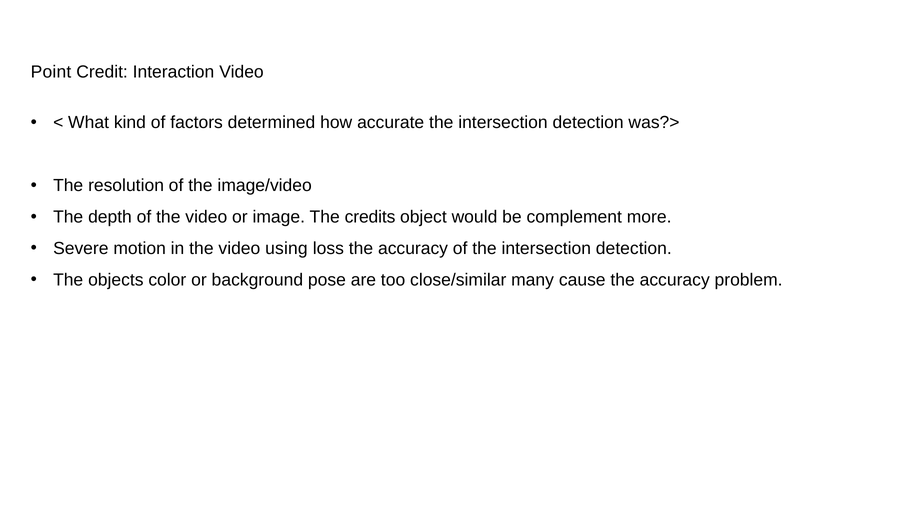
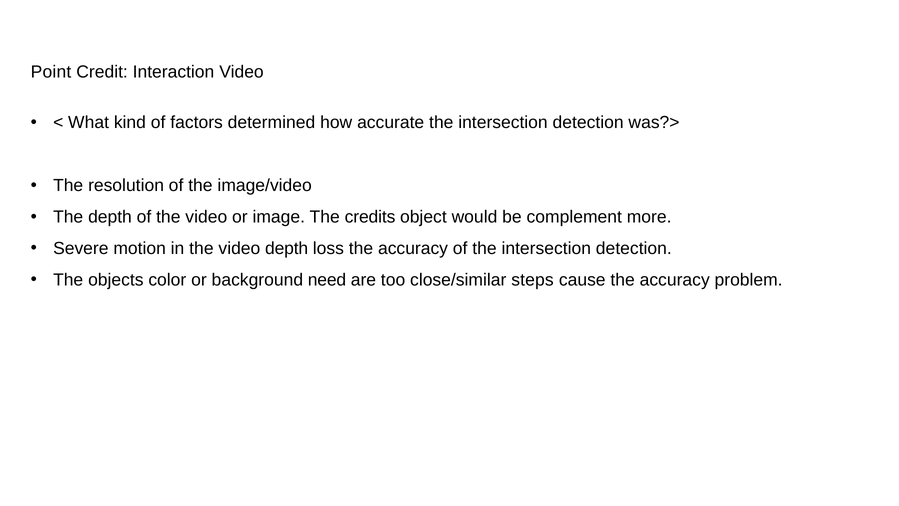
video using: using -> depth
pose: pose -> need
many: many -> steps
